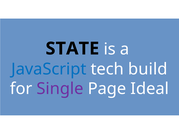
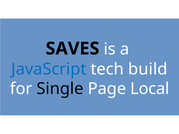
STATE: STATE -> SAVES
Single colour: purple -> black
Ideal: Ideal -> Local
